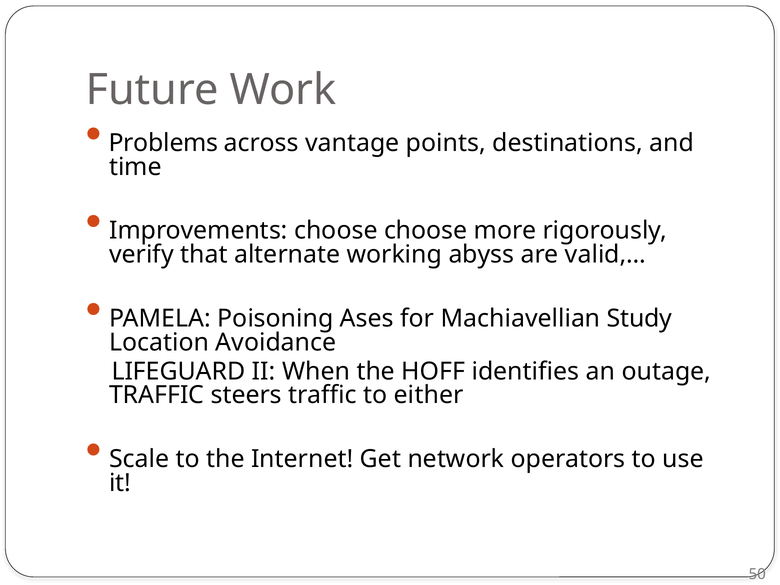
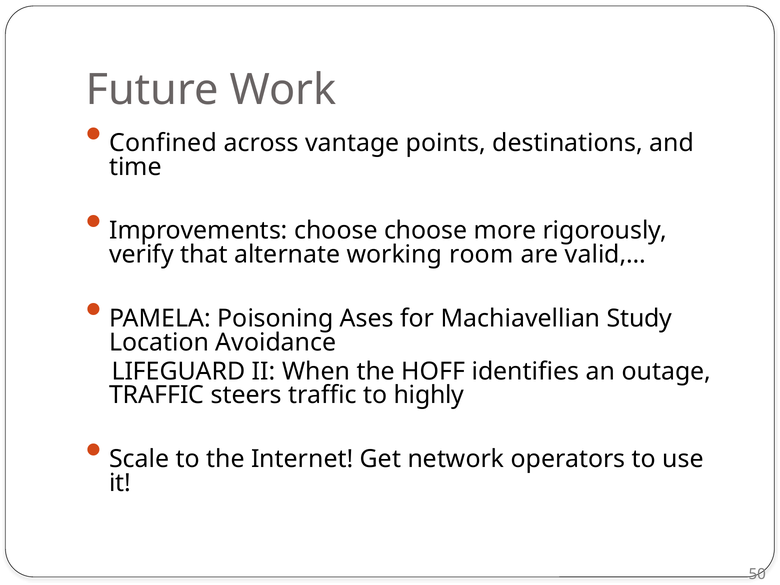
Problems: Problems -> Confined
abyss: abyss -> room
either: either -> highly
